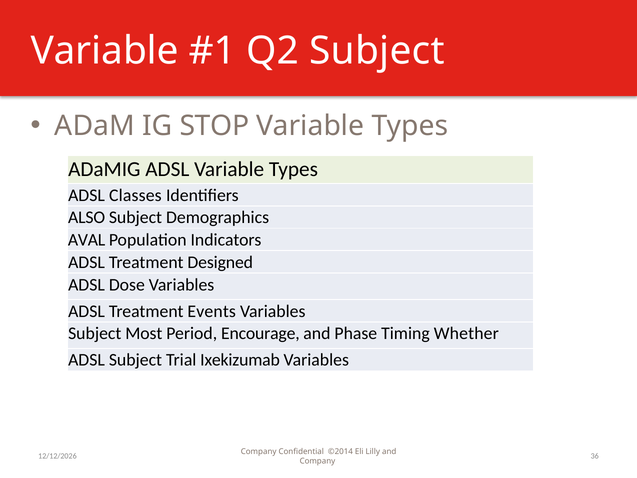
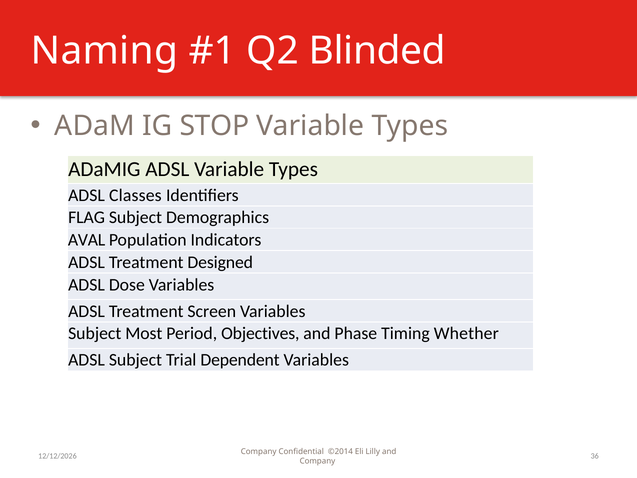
Variable at (105, 51): Variable -> Naming
Q2 Subject: Subject -> Blinded
ALSO: ALSO -> FLAG
Events: Events -> Screen
Encourage: Encourage -> Objectives
Ixekizumab: Ixekizumab -> Dependent
